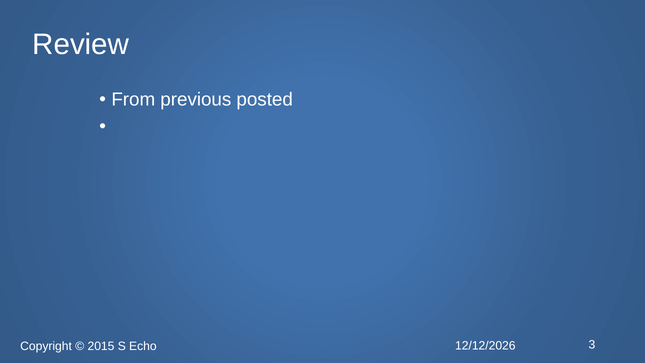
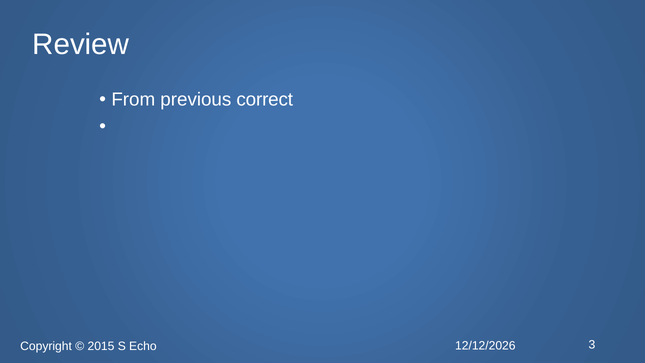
posted: posted -> correct
